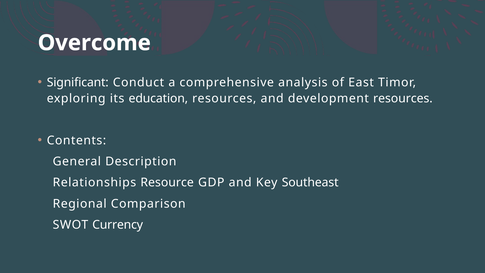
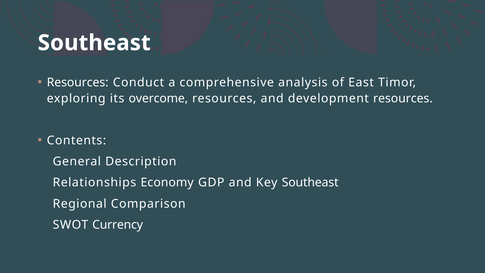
Overcome at (94, 43): Overcome -> Southeast
Significant at (78, 82): Significant -> Resources
education: education -> overcome
Resource: Resource -> Economy
